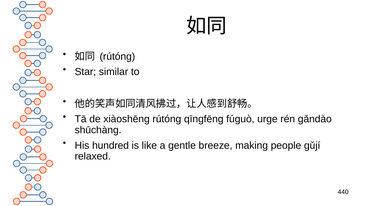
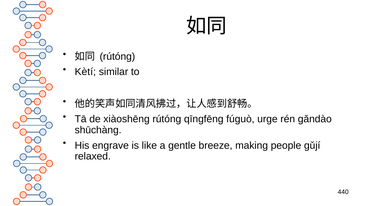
Star: Star -> Kètí
hundred: hundred -> engrave
